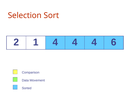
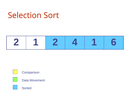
1 4: 4 -> 2
4 at (94, 42): 4 -> 1
